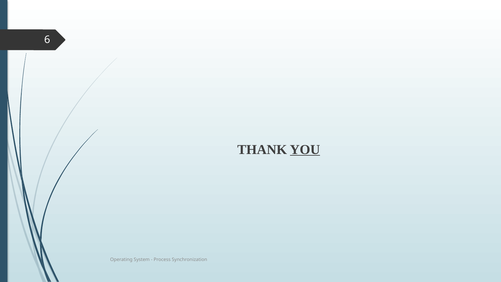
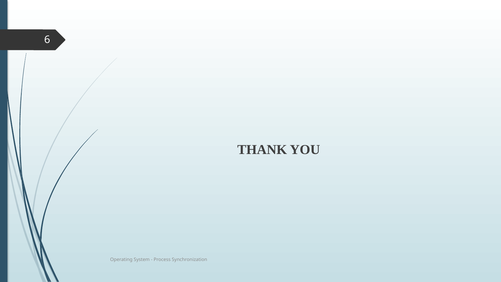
YOU underline: present -> none
